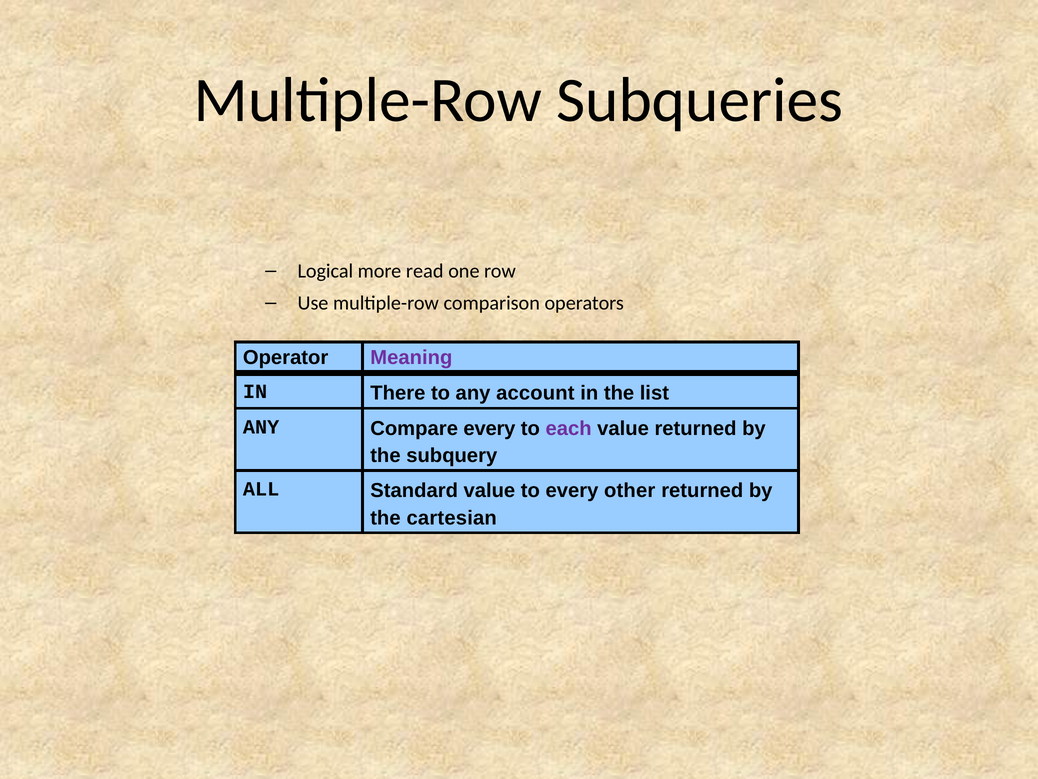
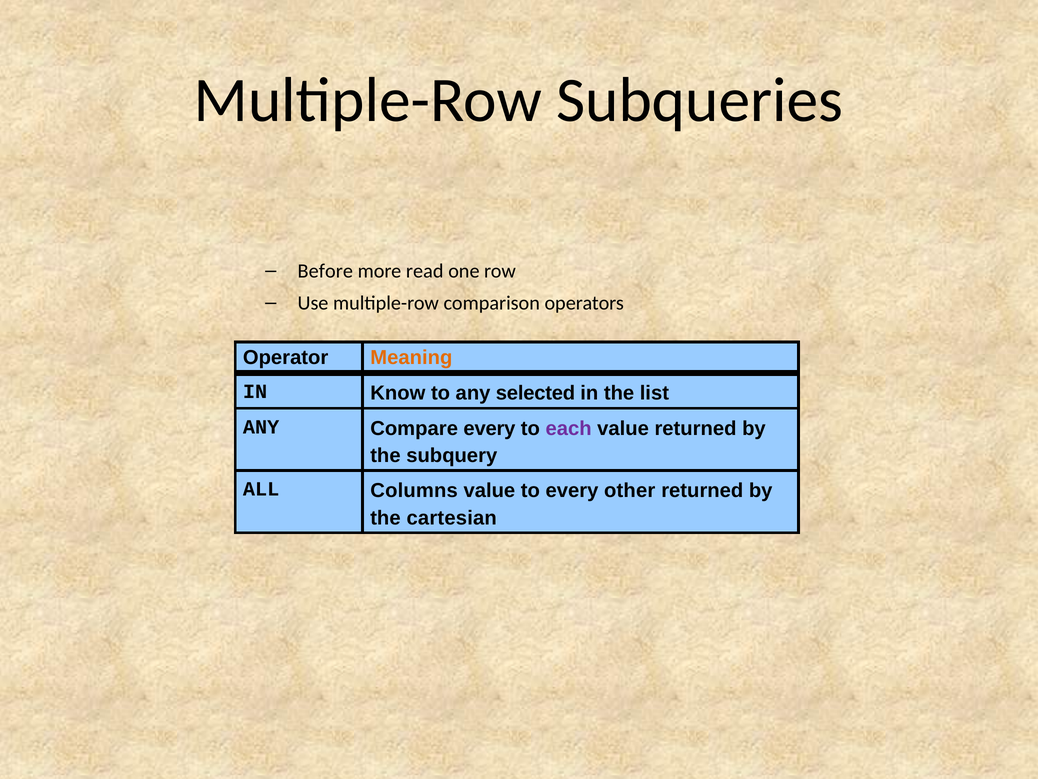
Logical: Logical -> Before
Meaning colour: purple -> orange
There: There -> Know
account: account -> selected
Standard: Standard -> Columns
